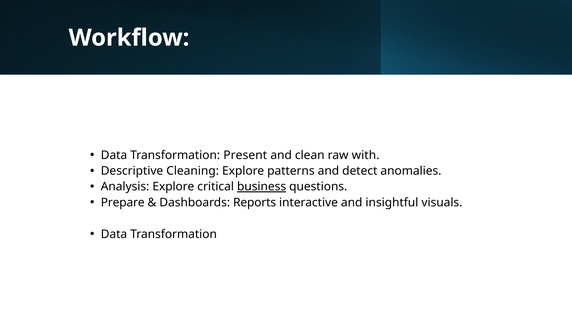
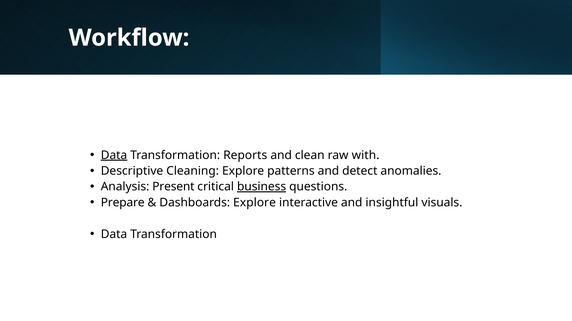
Data at (114, 155) underline: none -> present
Present: Present -> Reports
Analysis Explore: Explore -> Present
Dashboards Reports: Reports -> Explore
